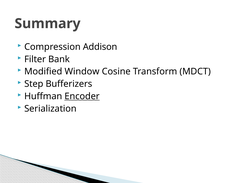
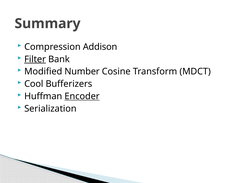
Filter underline: none -> present
Window: Window -> Number
Step: Step -> Cool
